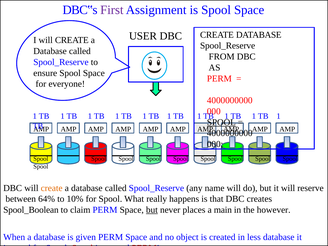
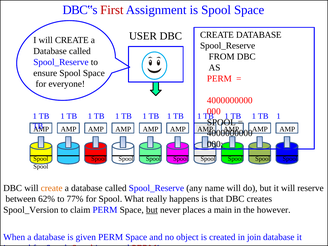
First colour: purple -> red
SPOOL at (221, 122) underline: present -> none
64%: 64% -> 62%
10%: 10% -> 77%
Spool_Boolean: Spool_Boolean -> Spool_Version
less: less -> join
